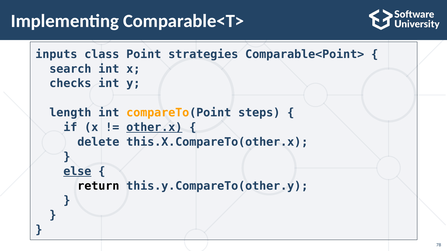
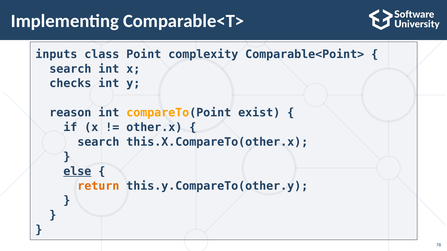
strategies: strategies -> complexity
length: length -> reason
steps: steps -> exist
other.x underline: present -> none
delete at (98, 142): delete -> search
return colour: black -> orange
